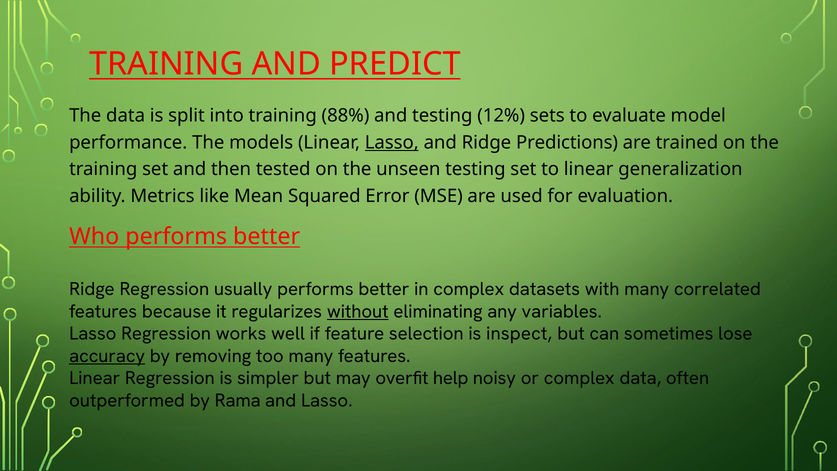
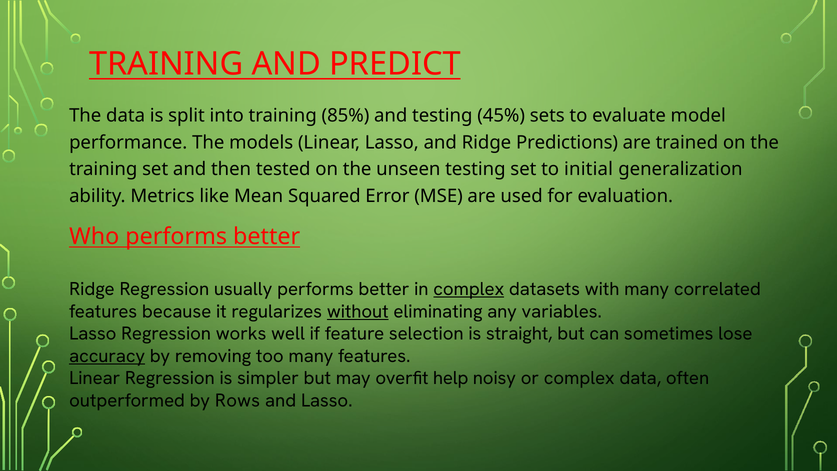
88%: 88% -> 85%
12%: 12% -> 45%
Lasso at (392, 142) underline: present -> none
to linear: linear -> initial
complex at (469, 289) underline: none -> present
inspect: inspect -> straight
Rama: Rama -> Rows
